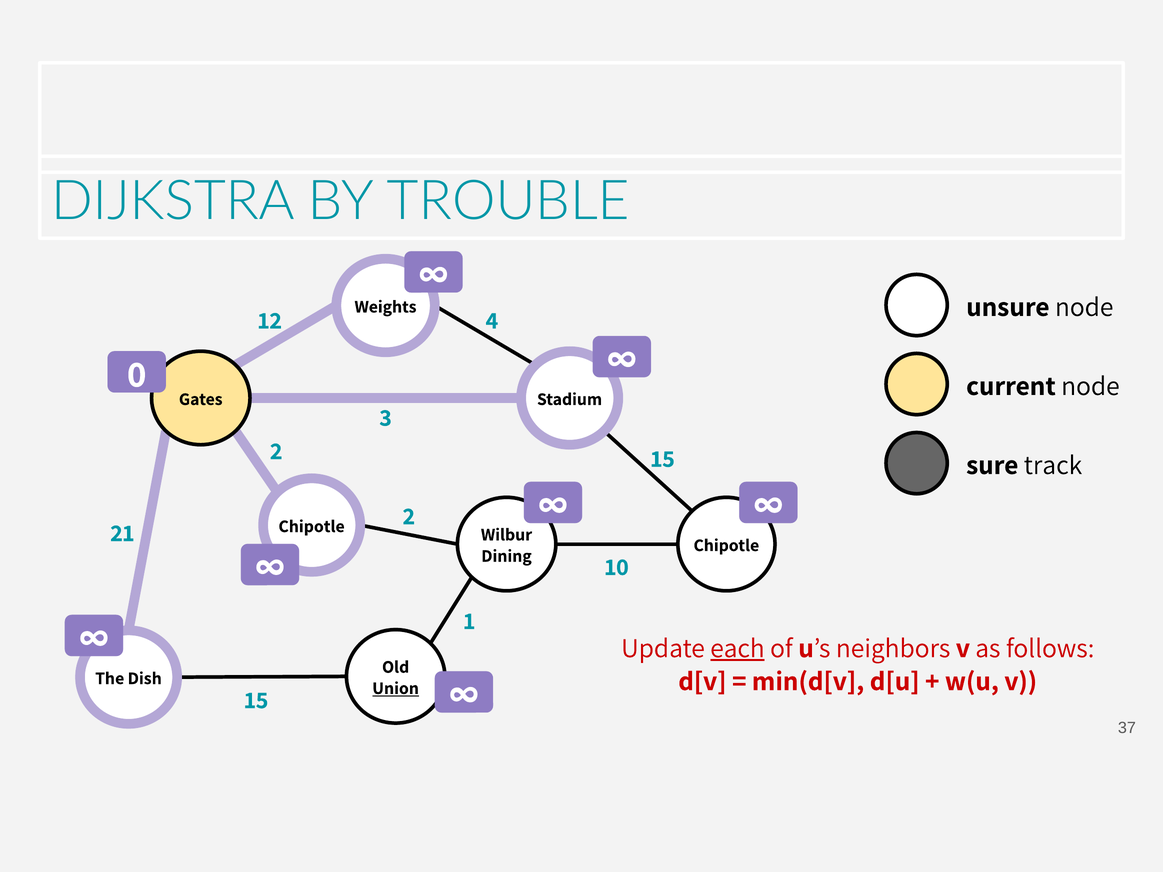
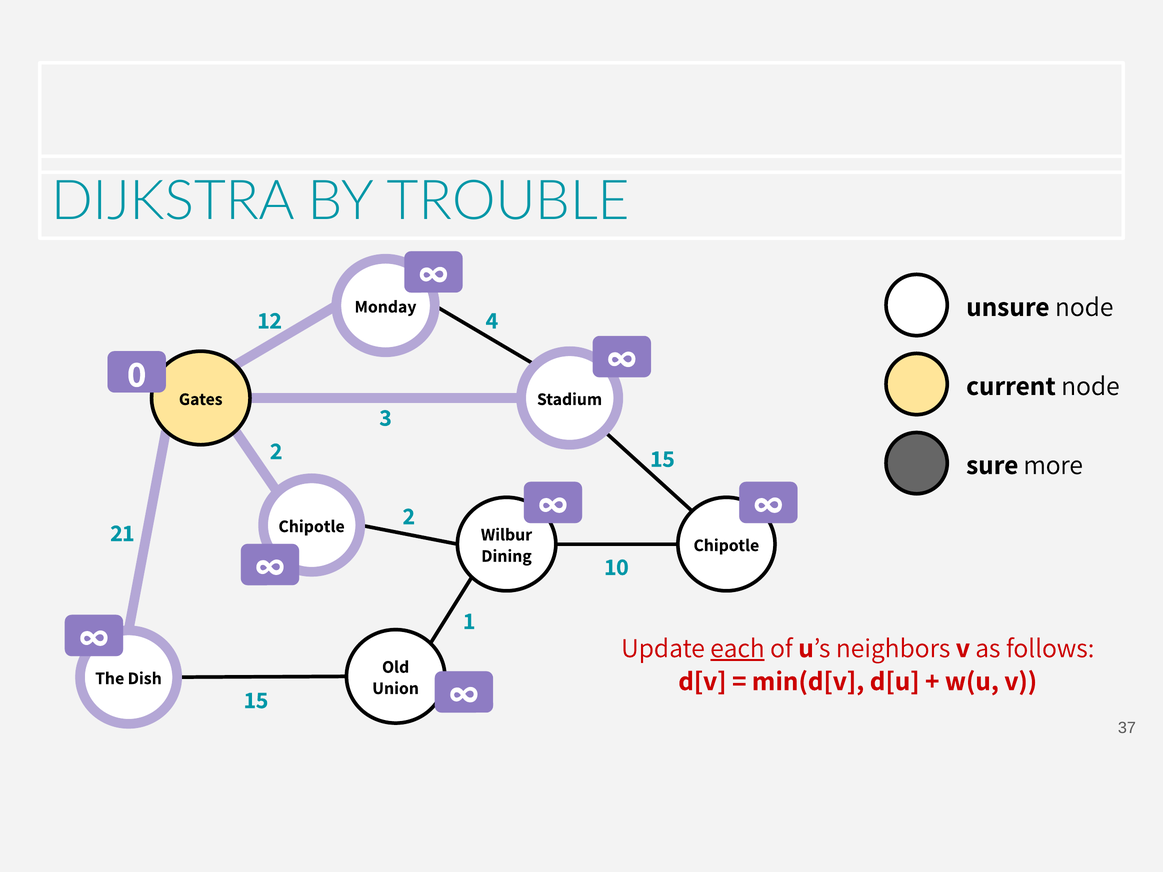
Weights: Weights -> Monday
track: track -> more
Union underline: present -> none
